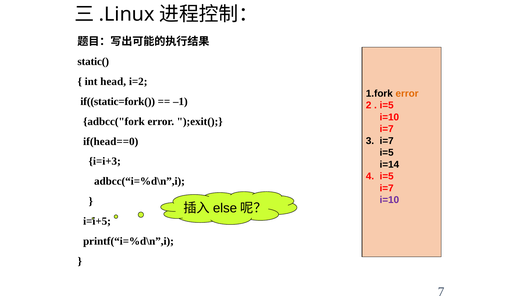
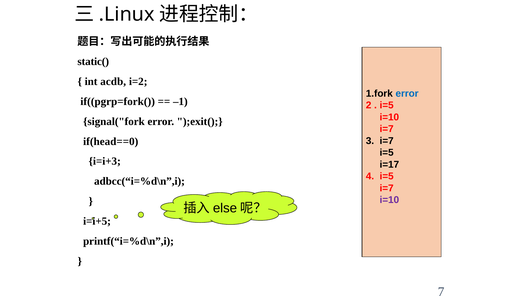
head: head -> acdb
error at (407, 94) colour: orange -> blue
if((static=fork(: if((static=fork( -> if((pgrp=fork(
adbcc("fork: adbcc("fork -> signal("fork
i=14: i=14 -> i=17
